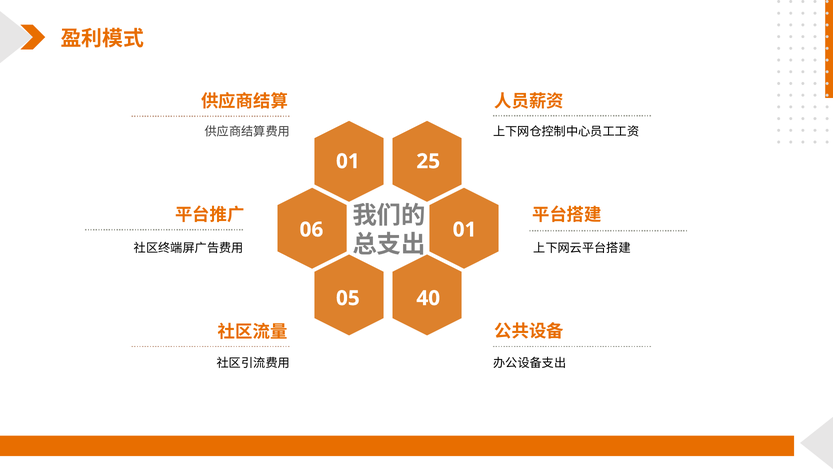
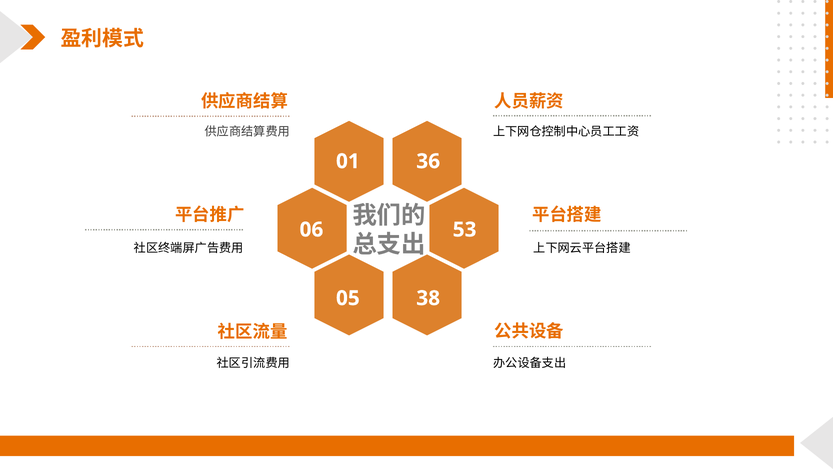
25: 25 -> 36
06 01: 01 -> 53
40: 40 -> 38
